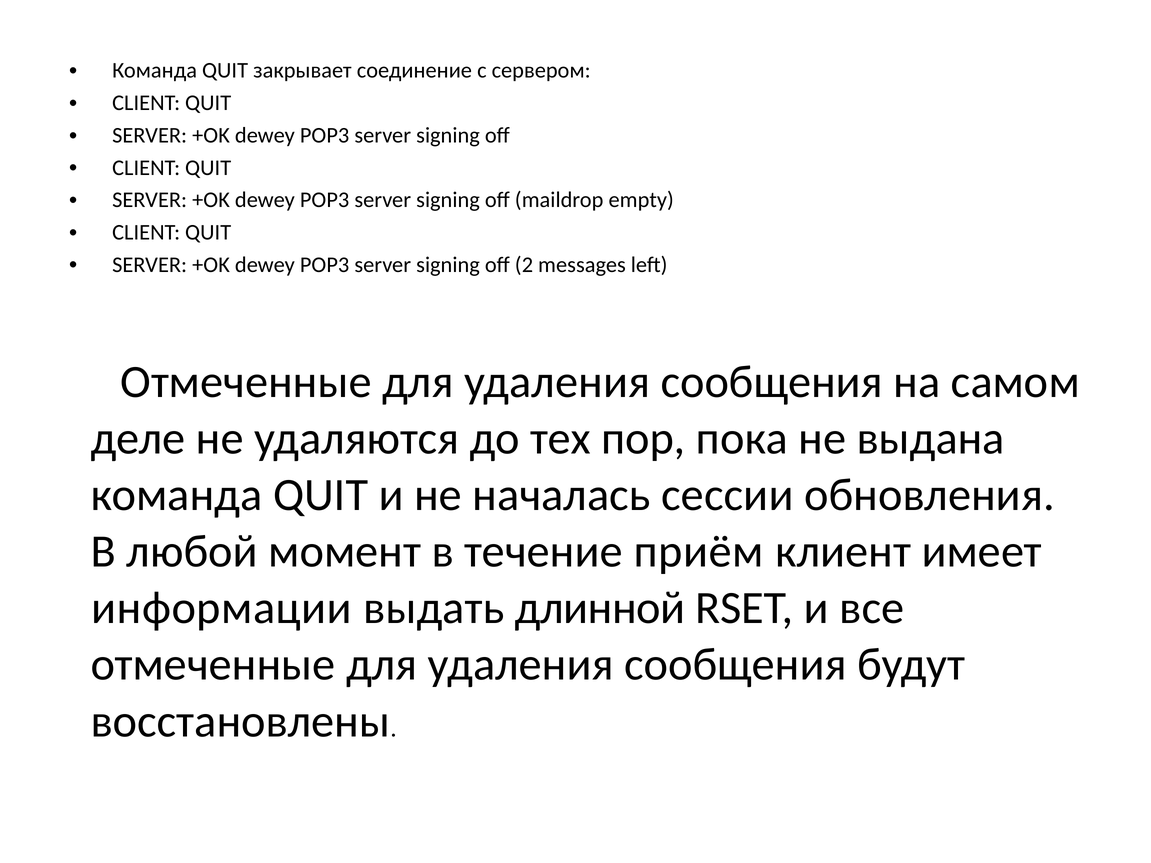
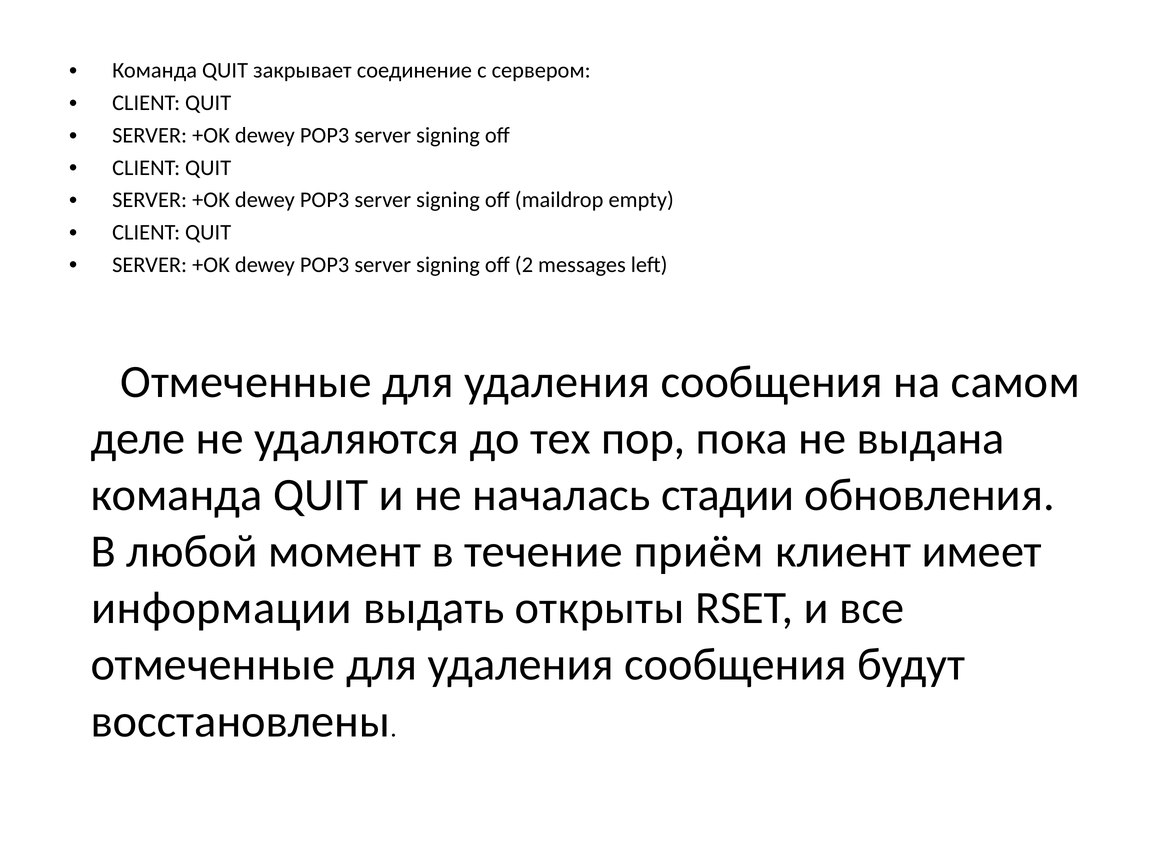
сессии: сессии -> стадии
длинной: длинной -> открыты
